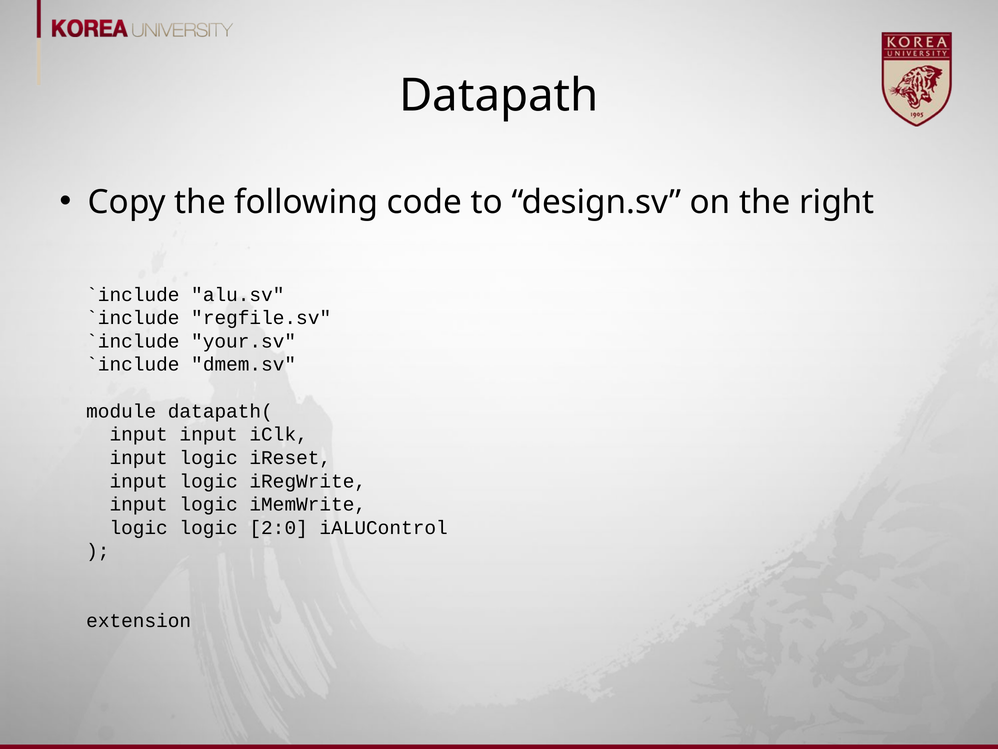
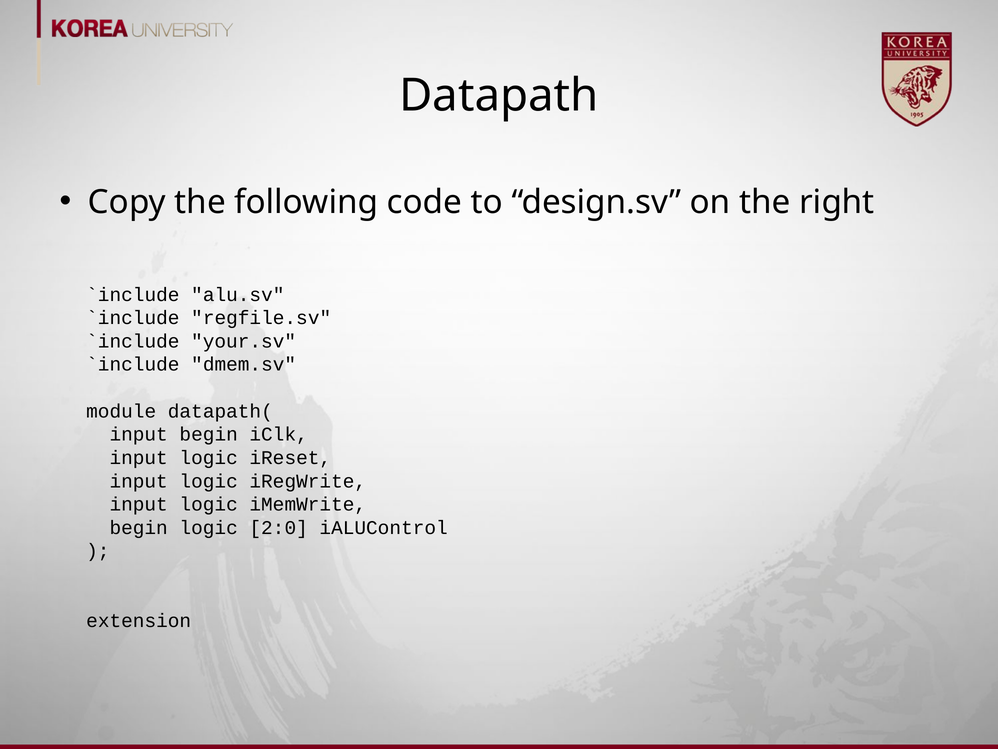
input input: input -> begin
logic at (139, 527): logic -> begin
